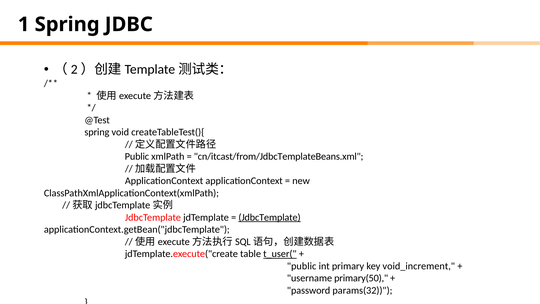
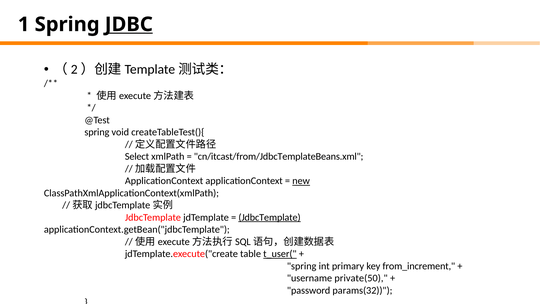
JDBC underline: none -> present
Public at (137, 156): Public -> Select
new underline: none -> present
public at (302, 266): public -> spring
void_increment: void_increment -> from_increment
primary(50: primary(50 -> private(50
